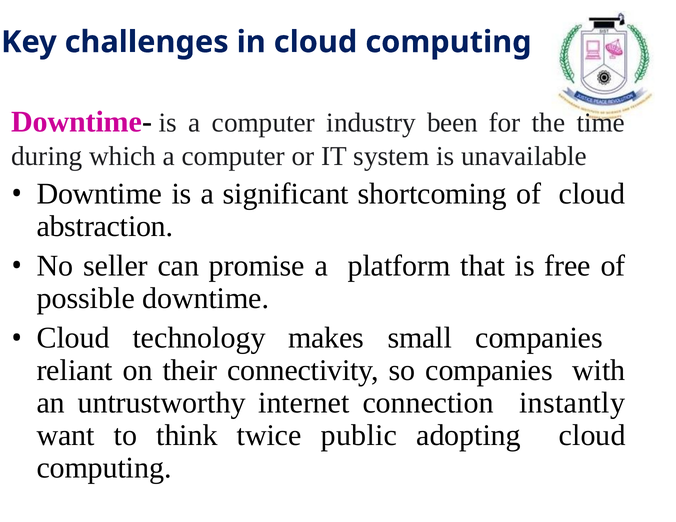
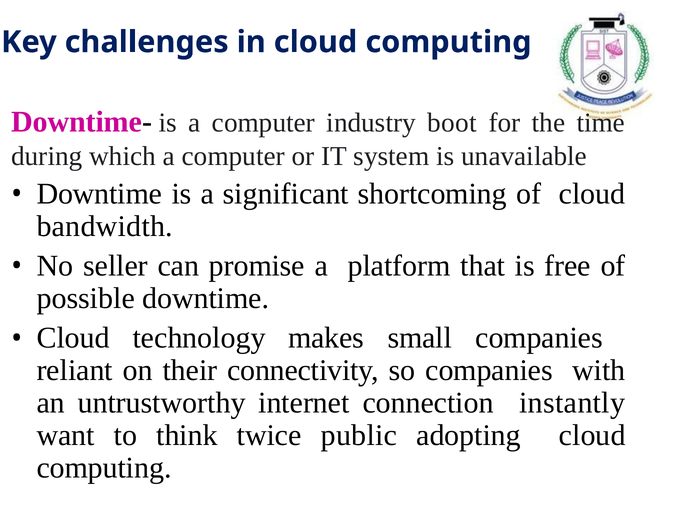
been: been -> boot
abstraction: abstraction -> bandwidth
